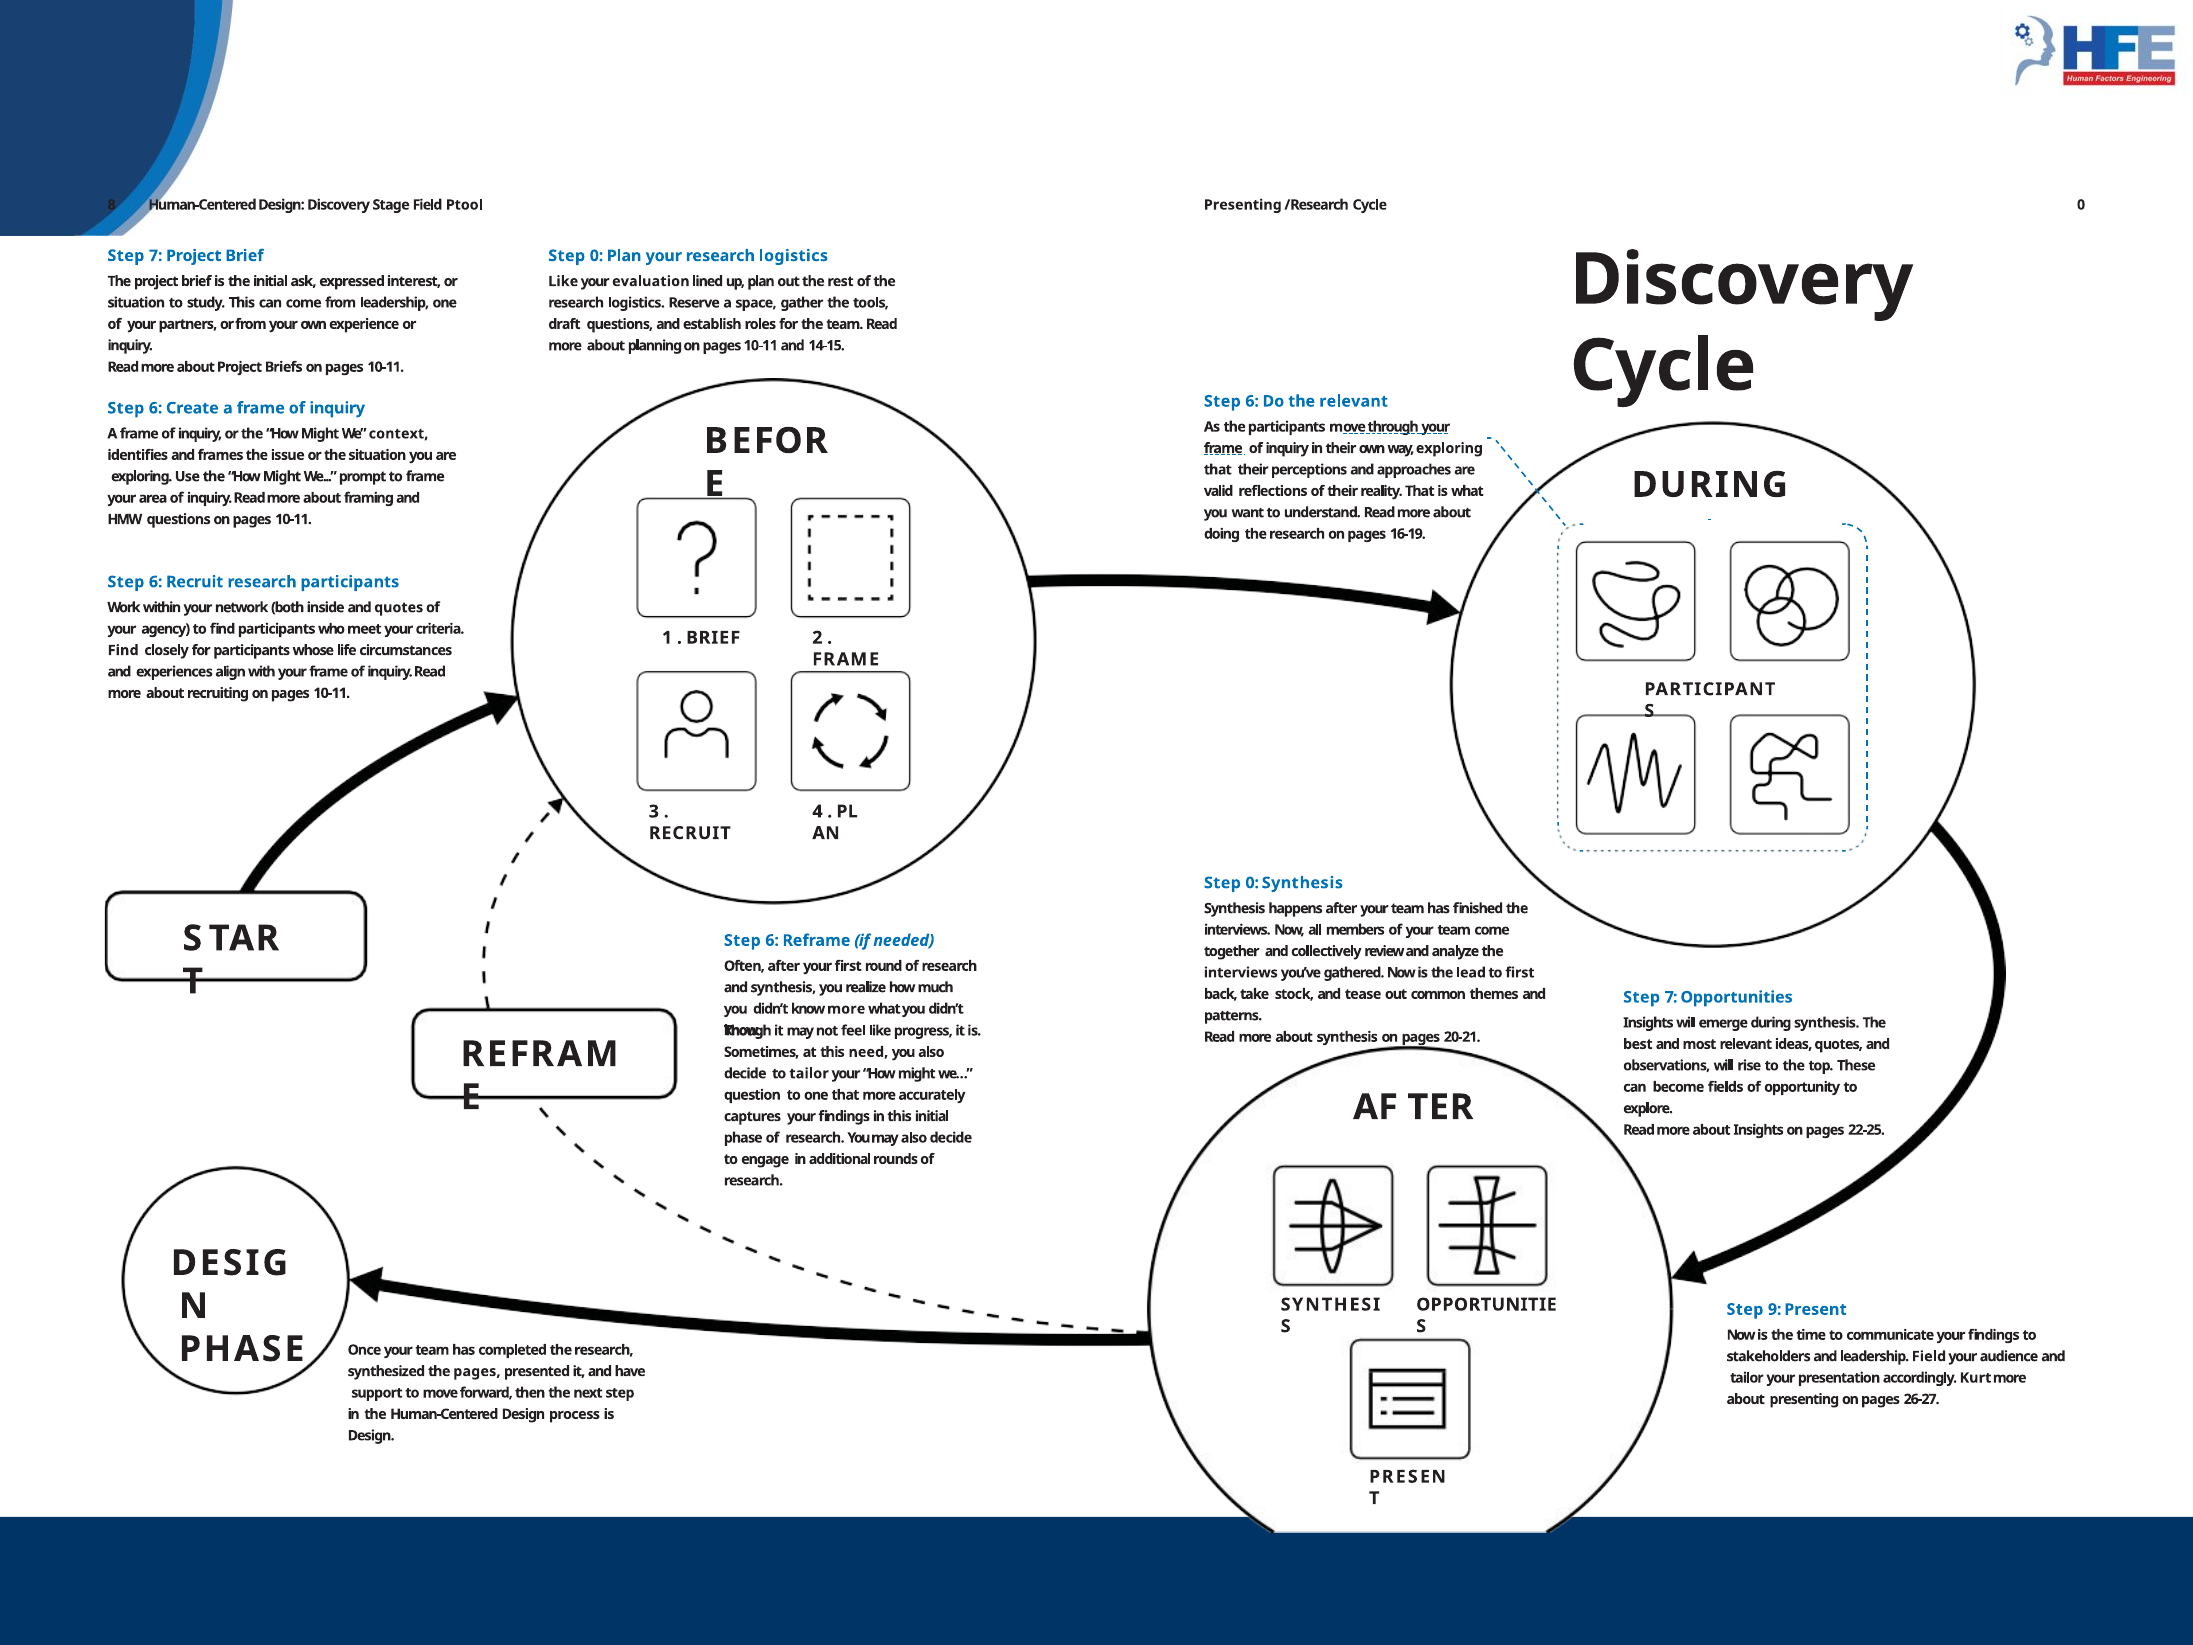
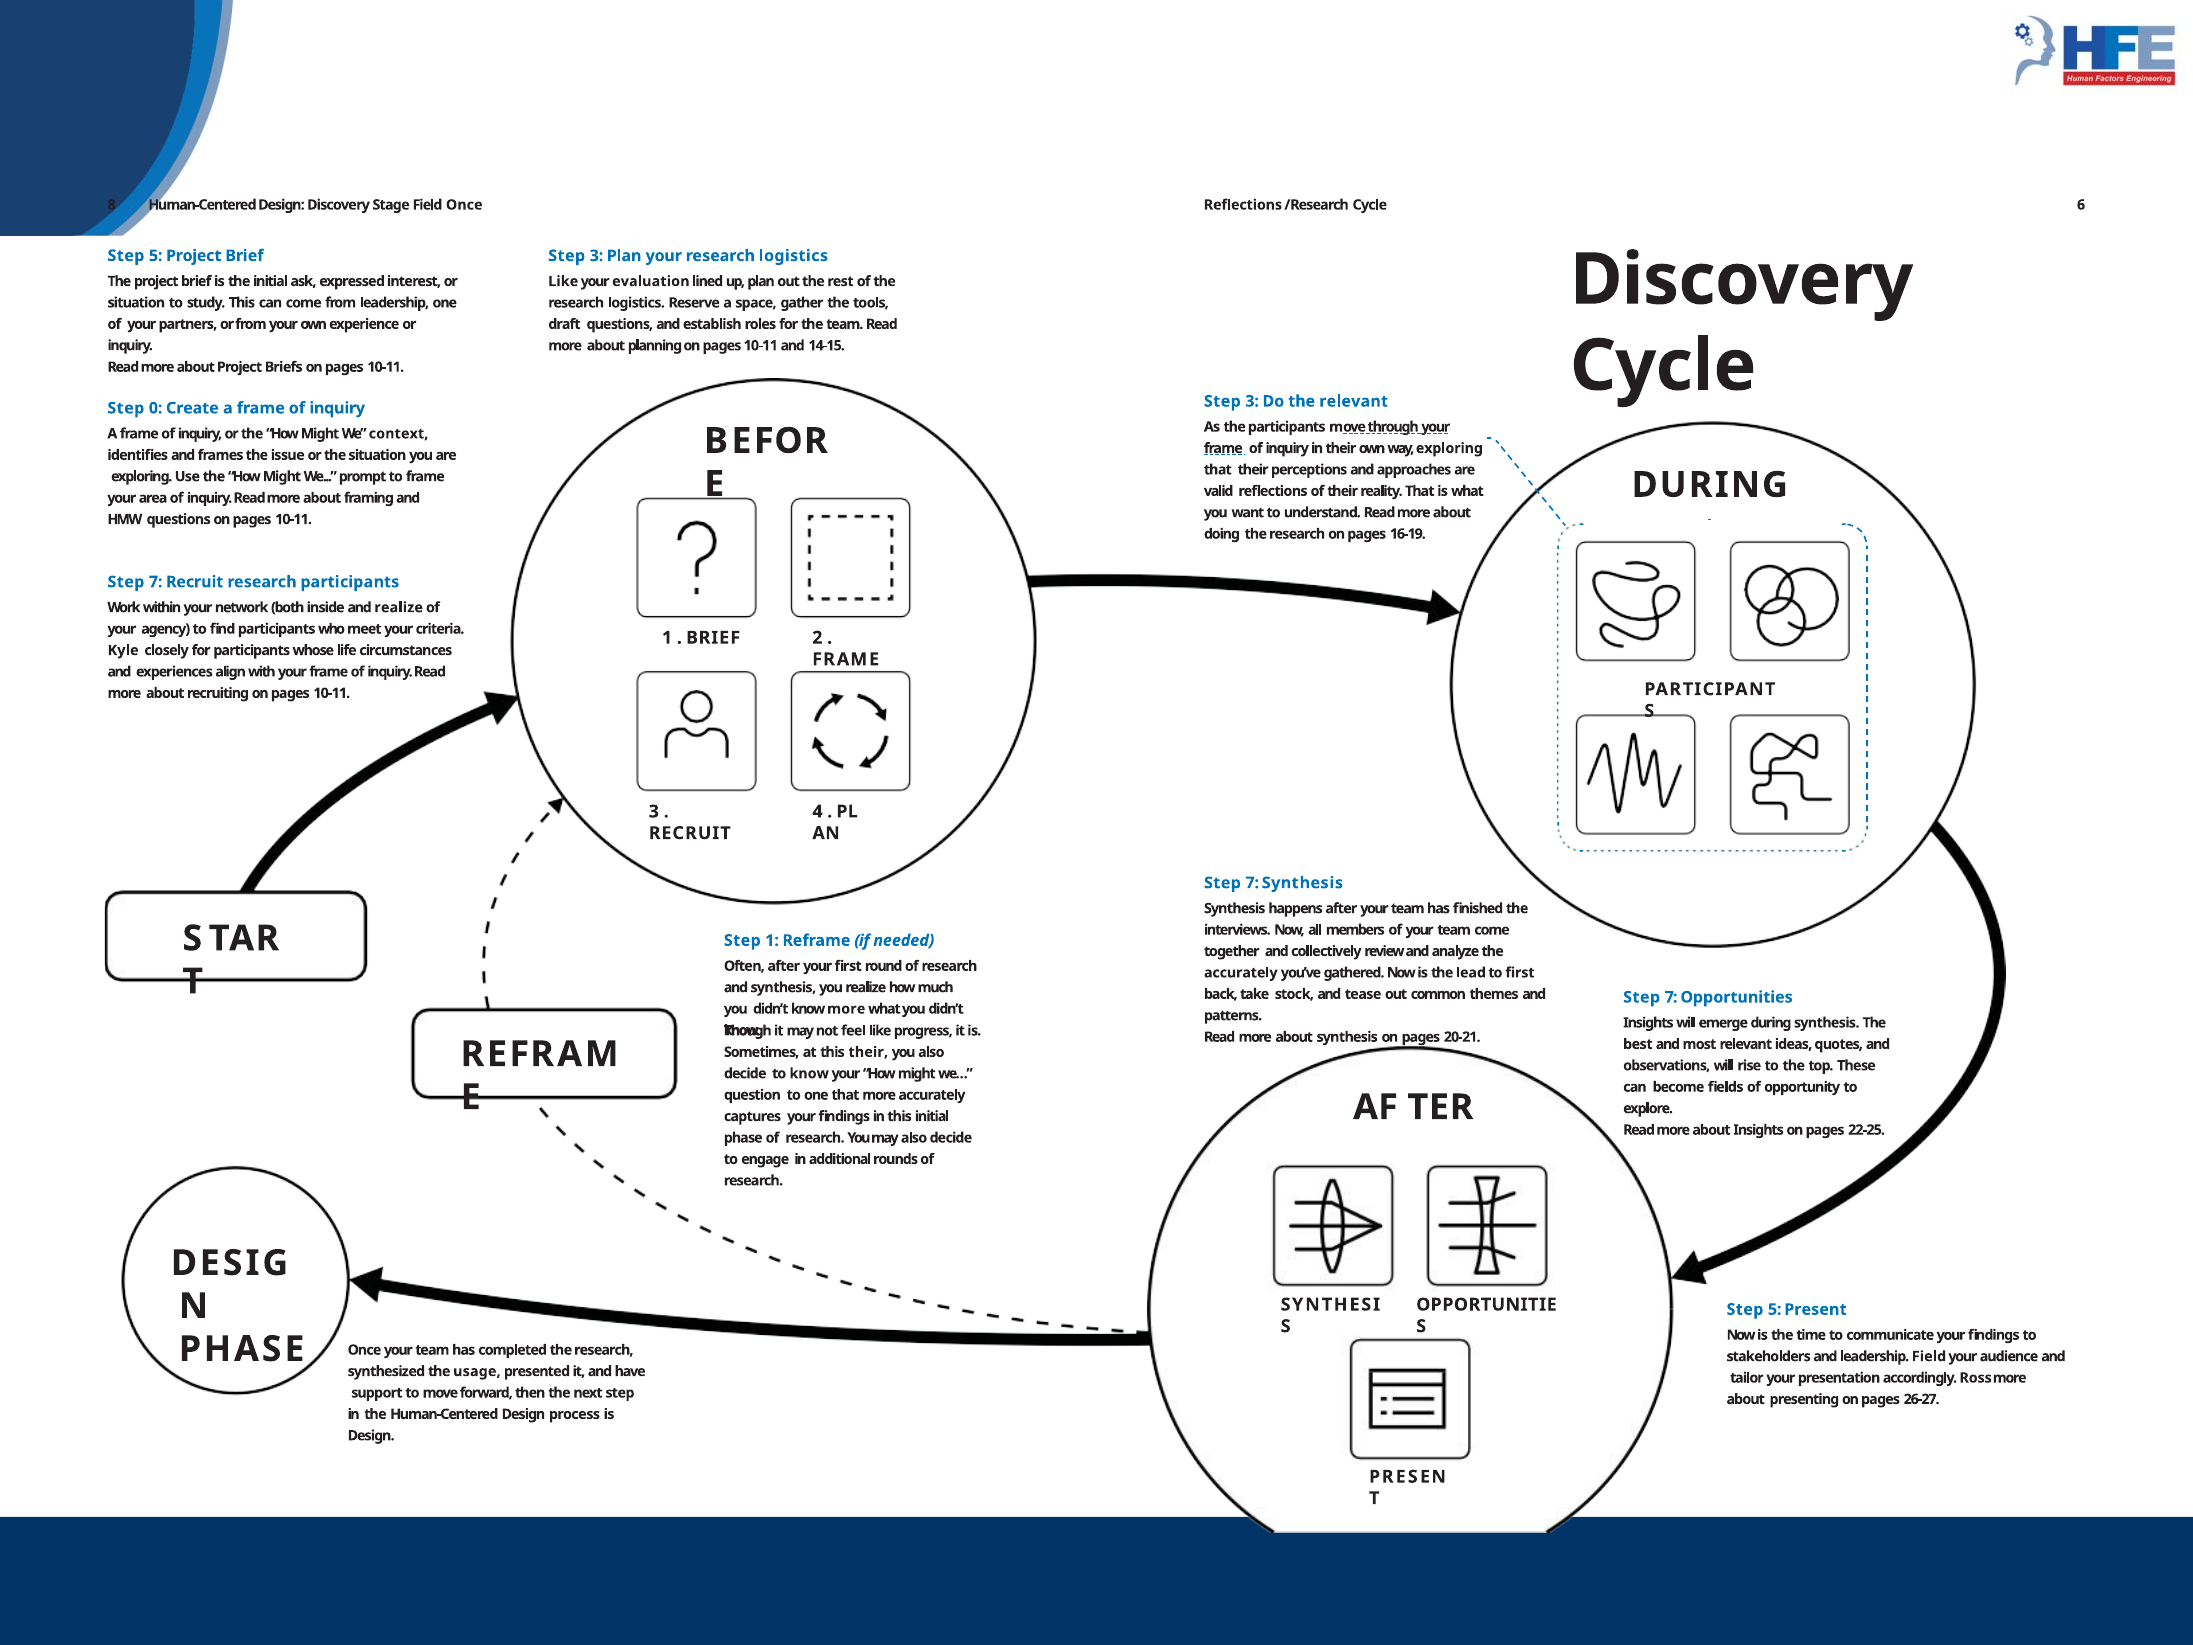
Field Ptool: Ptool -> Once
Presenting at (1243, 205): Presenting -> Reflections
8 0: 0 -> 6
7 at (156, 256): 7 -> 5
0 at (596, 256): 0 -> 3
6 at (1252, 401): 6 -> 3
6 at (156, 408): 6 -> 0
6 at (156, 582): 6 -> 7
and quotes: quotes -> realize
Find at (123, 650): Find -> Kyle
0 at (1252, 883): 0 -> 7
6 at (772, 940): 6 -> 1
interviews at (1241, 973): interviews -> accurately
this need: need -> their
to tailor: tailor -> know
9 at (1775, 1309): 9 -> 5
the pages: pages -> usage
Kurt: Kurt -> Ross
